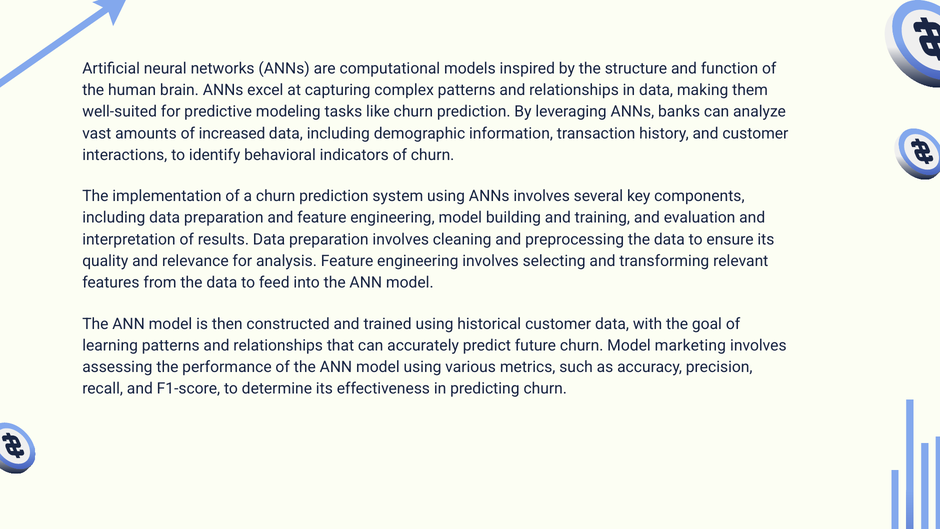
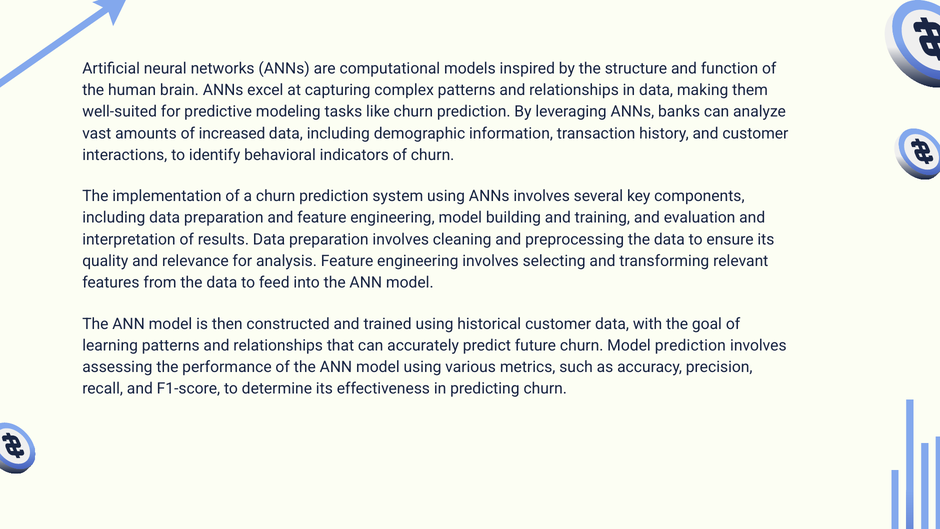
Model marketing: marketing -> prediction
